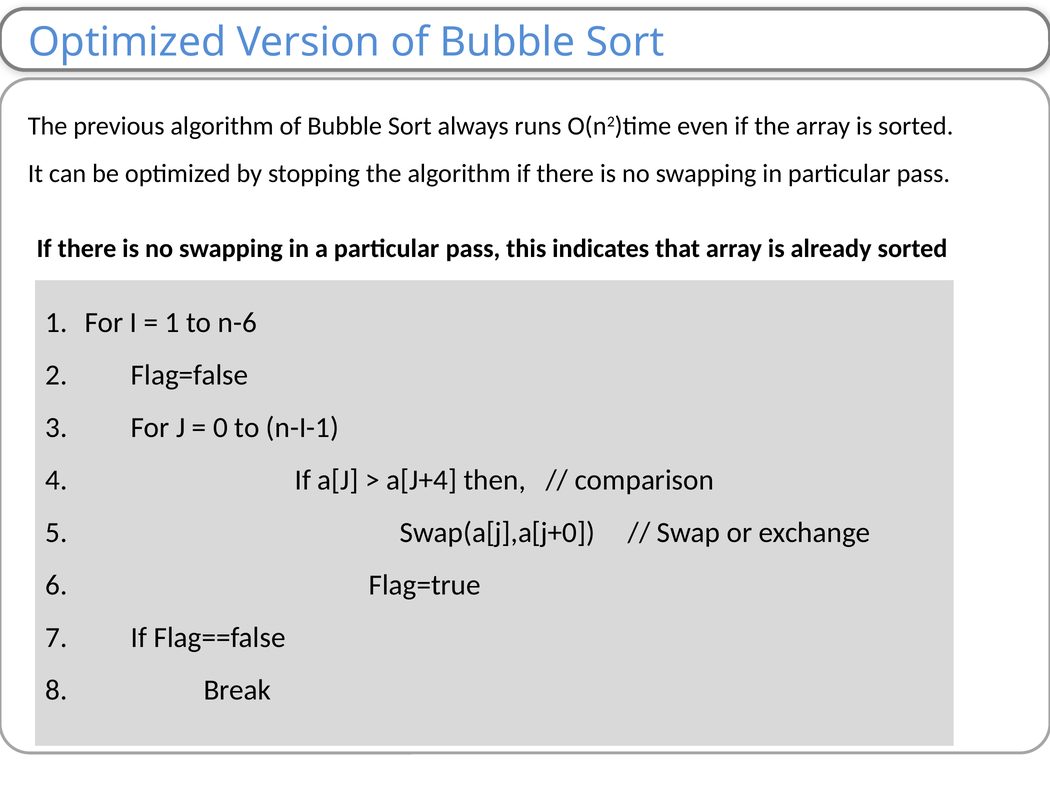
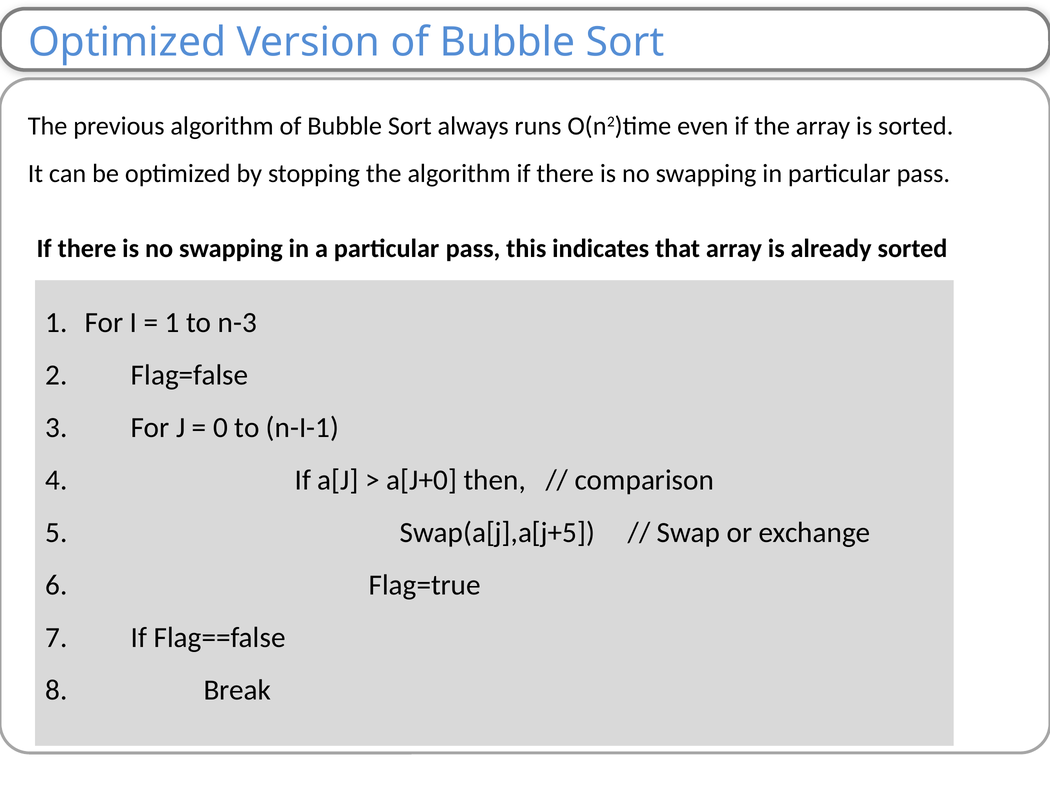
n-6: n-6 -> n-3
a[J+4: a[J+4 -> a[J+0
Swap(a[j],a[j+0: Swap(a[j],a[j+0 -> Swap(a[j],a[j+5
